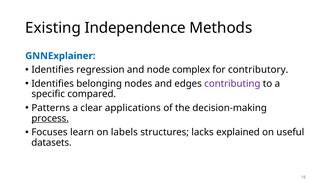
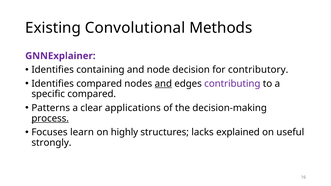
Independence: Independence -> Convolutional
GNNExplainer colour: blue -> purple
regression: regression -> containing
complex: complex -> decision
Identifies belonging: belonging -> compared
and at (163, 84) underline: none -> present
labels: labels -> highly
datasets: datasets -> strongly
